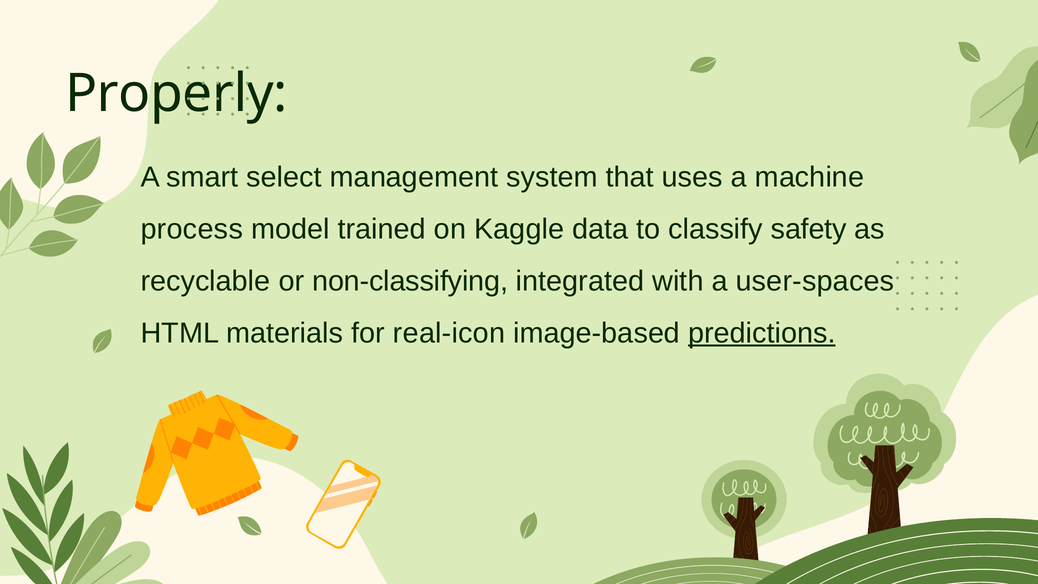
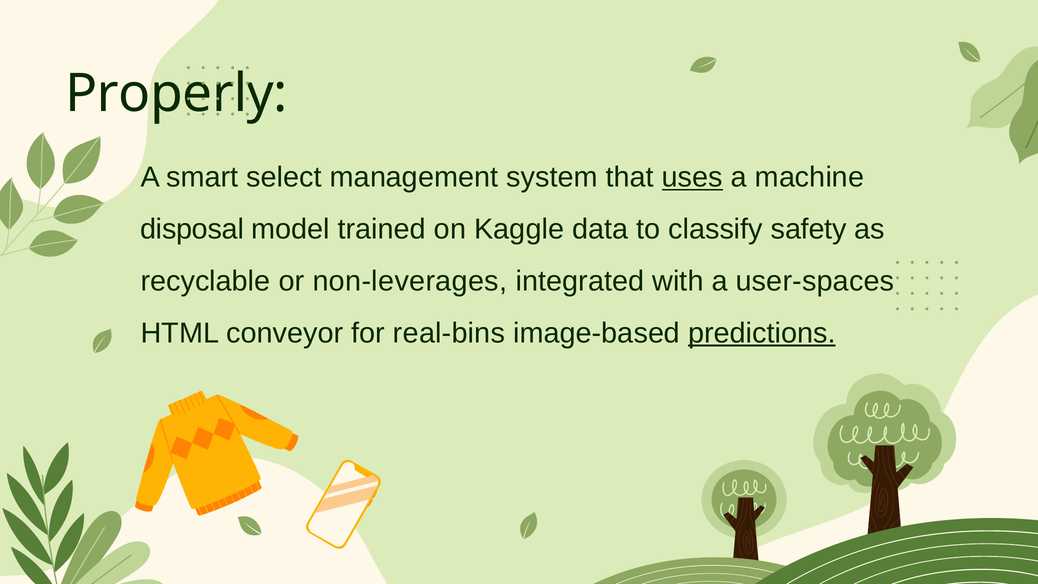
uses underline: none -> present
process: process -> disposal
non-classifying: non-classifying -> non-leverages
materials: materials -> conveyor
real-icon: real-icon -> real-bins
